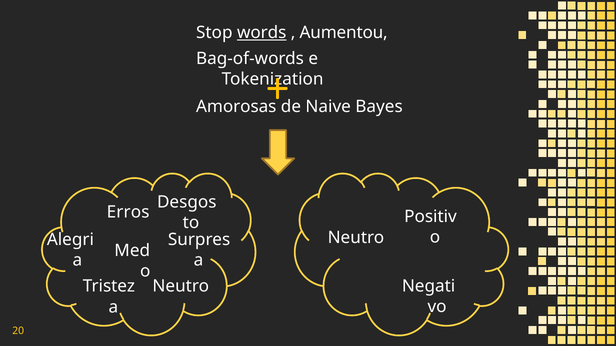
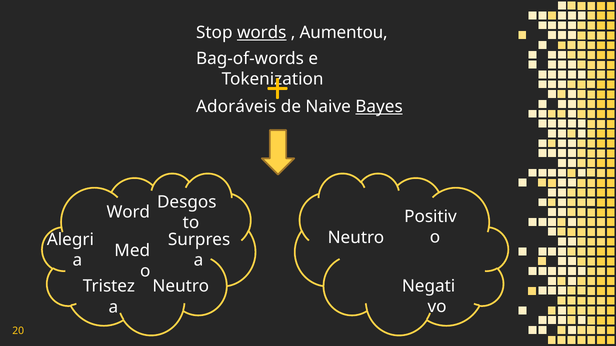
Amorosas: Amorosas -> Adoráveis
Bayes underline: none -> present
Erros: Erros -> Word
